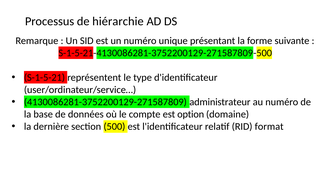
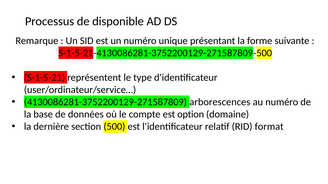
hiérarchie: hiérarchie -> disponible
administrateur: administrateur -> arborescences
